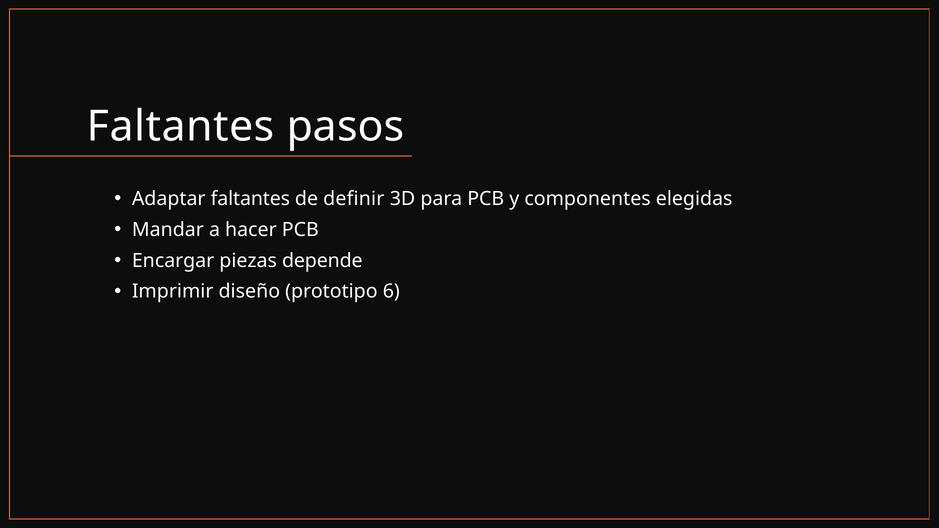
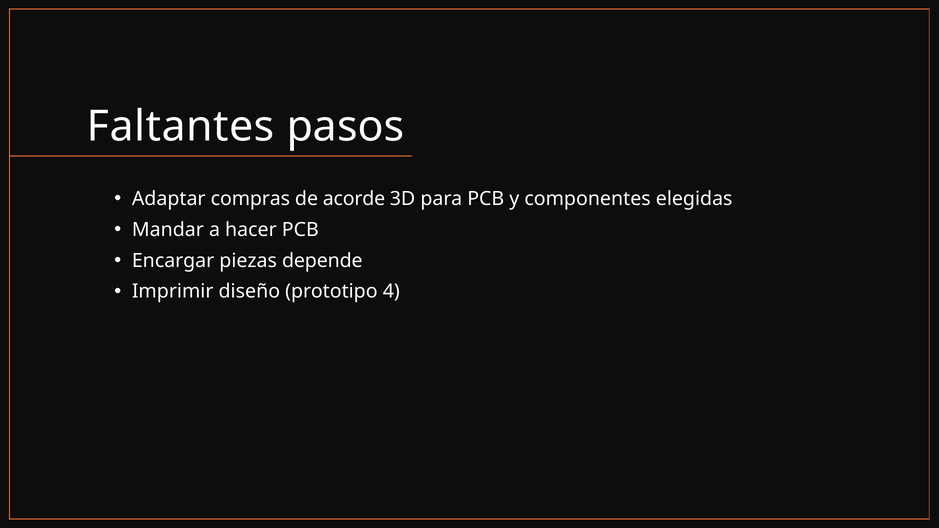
Adaptar faltantes: faltantes -> compras
definir: definir -> acorde
6: 6 -> 4
